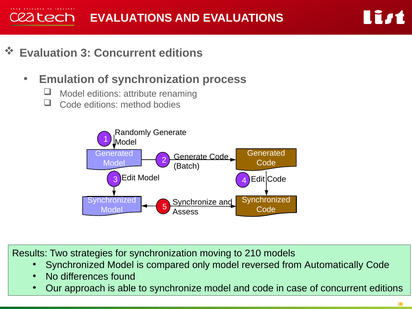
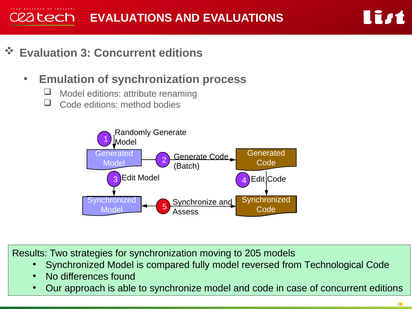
210: 210 -> 205
only: only -> fully
Automatically: Automatically -> Technological
